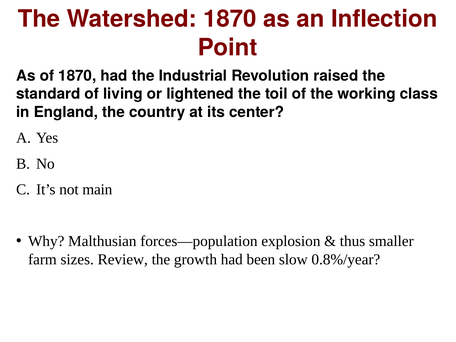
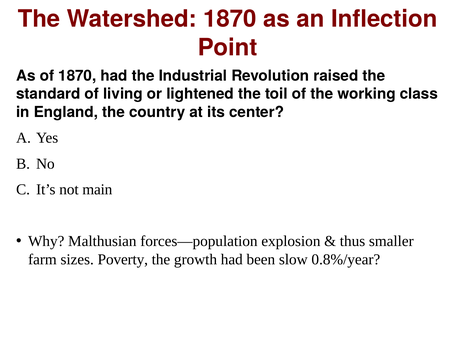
Review: Review -> Poverty
